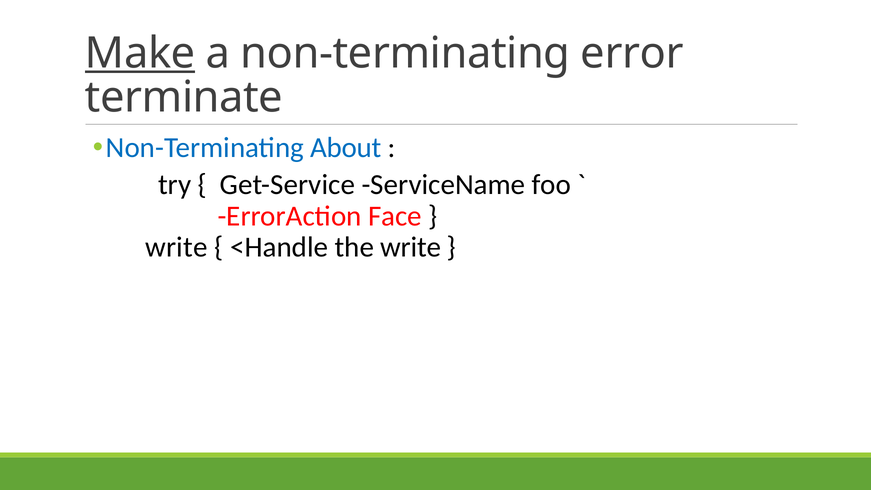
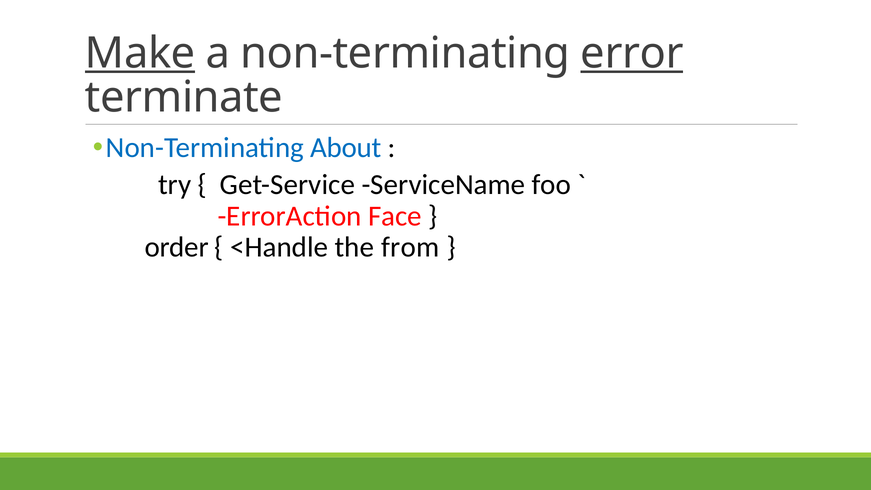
error underline: none -> present
write at (176, 247): write -> order
the write: write -> from
